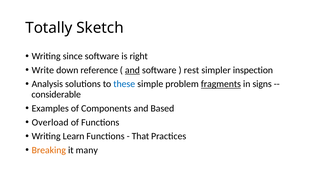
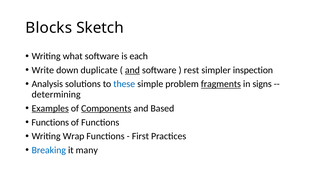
Totally: Totally -> Blocks
since: since -> what
right: right -> each
reference: reference -> duplicate
considerable: considerable -> determining
Examples underline: none -> present
Components underline: none -> present
Overload at (50, 123): Overload -> Functions
Learn: Learn -> Wrap
That: That -> First
Breaking colour: orange -> blue
